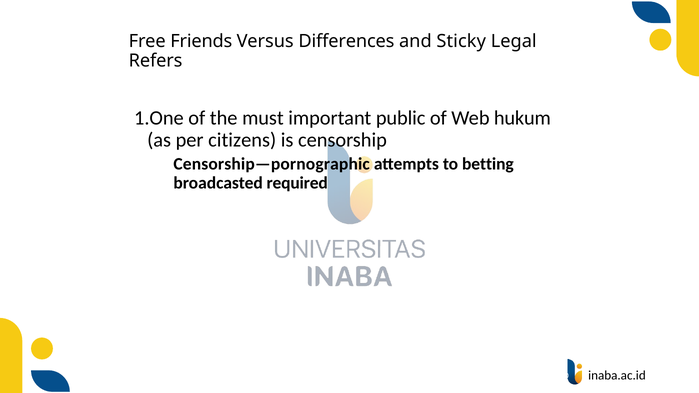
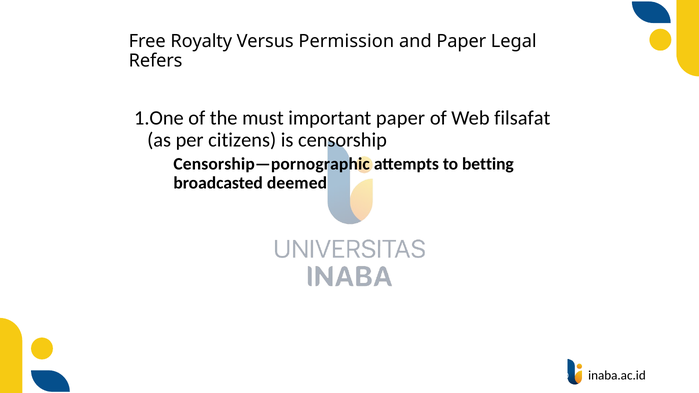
Friends: Friends -> Royalty
Differences: Differences -> Permission
and Sticky: Sticky -> Paper
important public: public -> paper
hukum: hukum -> filsafat
required: required -> deemed
